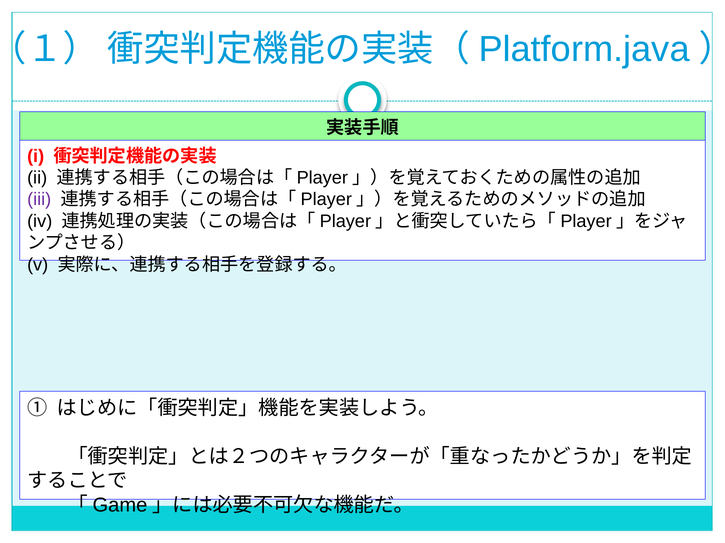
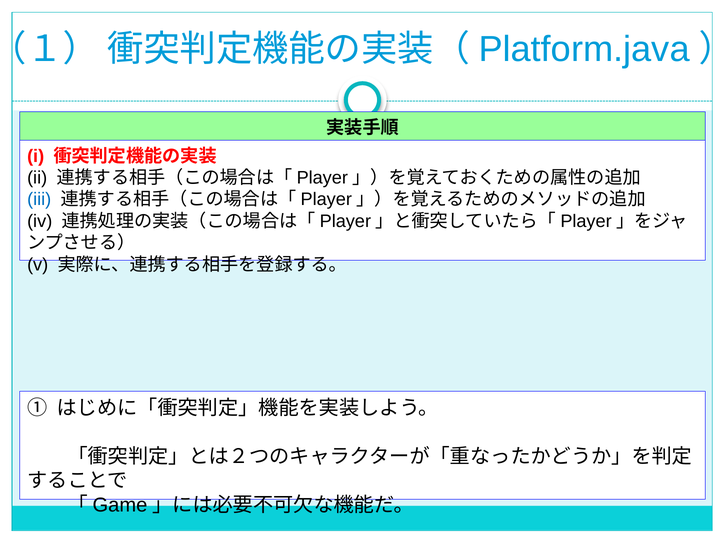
iii colour: purple -> blue
